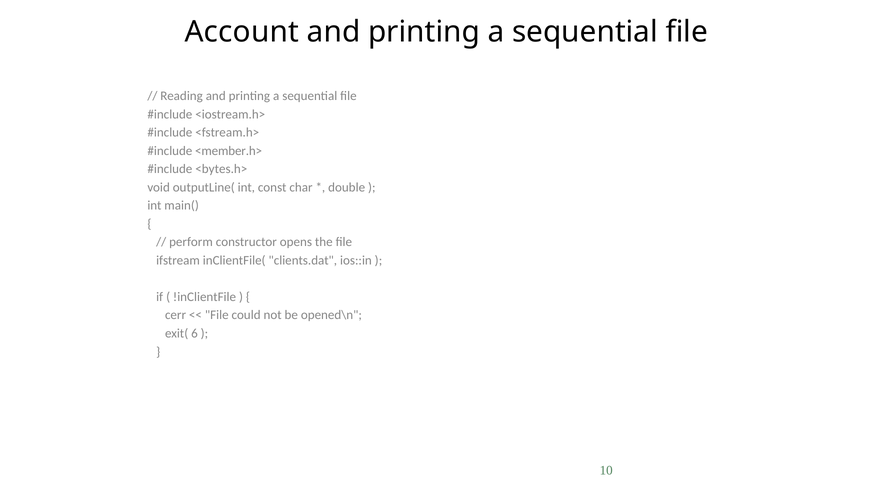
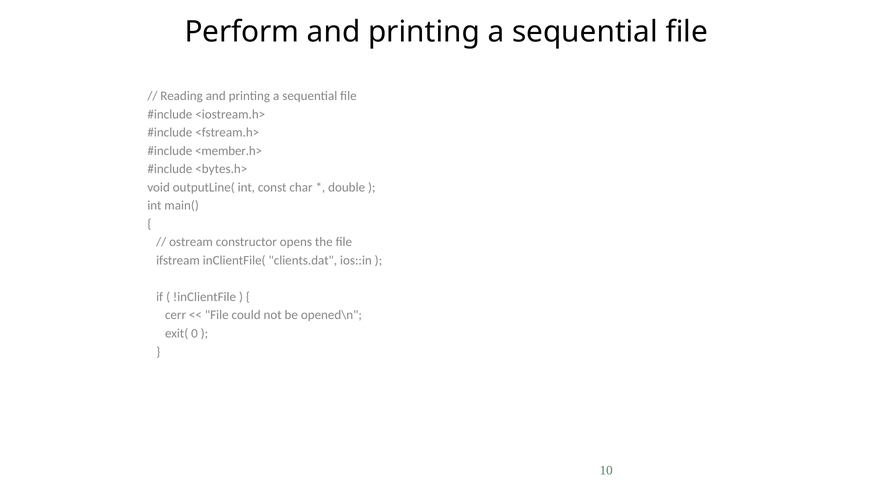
Account: Account -> Perform
perform: perform -> ostream
6: 6 -> 0
